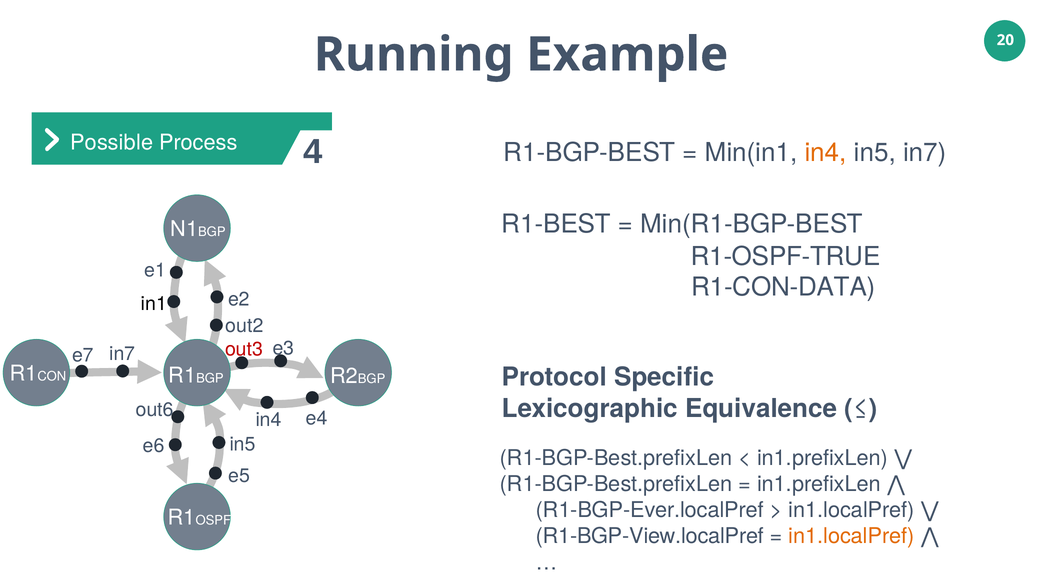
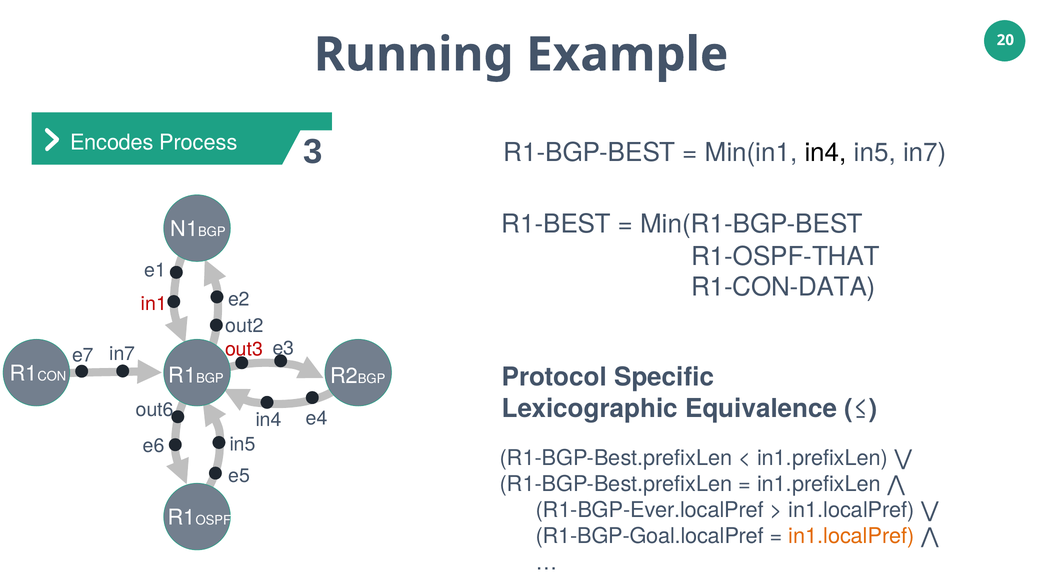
Possible: Possible -> Encodes
4: 4 -> 3
in4 at (826, 153) colour: orange -> black
R1-OSPF-TRUE: R1-OSPF-TRUE -> R1-OSPF-THAT
in1 colour: black -> red
R1-BGP-View.localPref: R1-BGP-View.localPref -> R1-BGP-Goal.localPref
